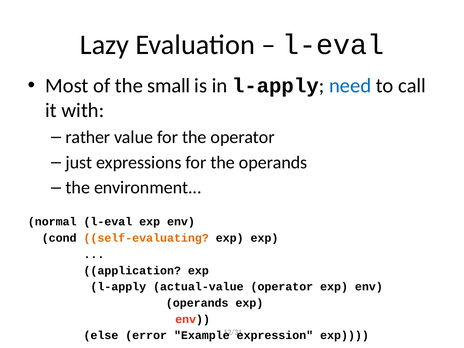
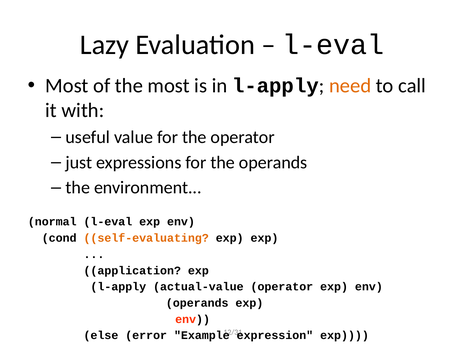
the small: small -> most
need colour: blue -> orange
rather: rather -> useful
